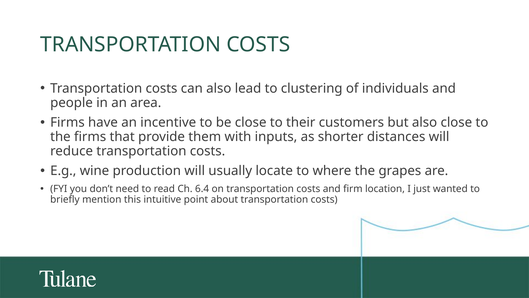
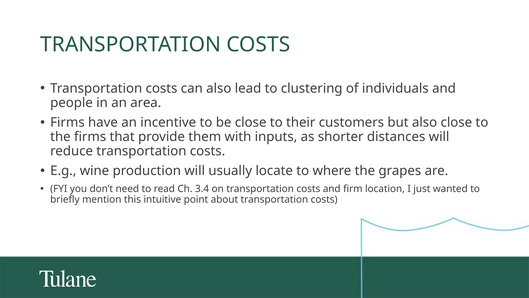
6.4: 6.4 -> 3.4
